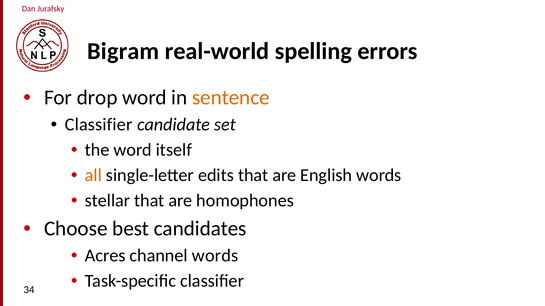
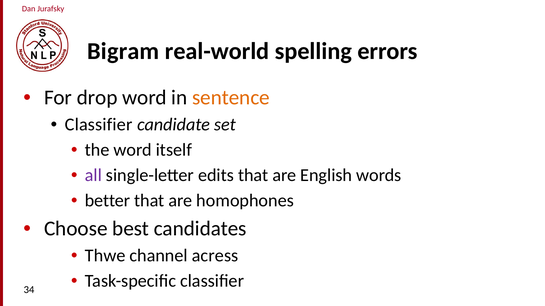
all colour: orange -> purple
stellar: stellar -> better
Acres: Acres -> Thwe
channel words: words -> acress
